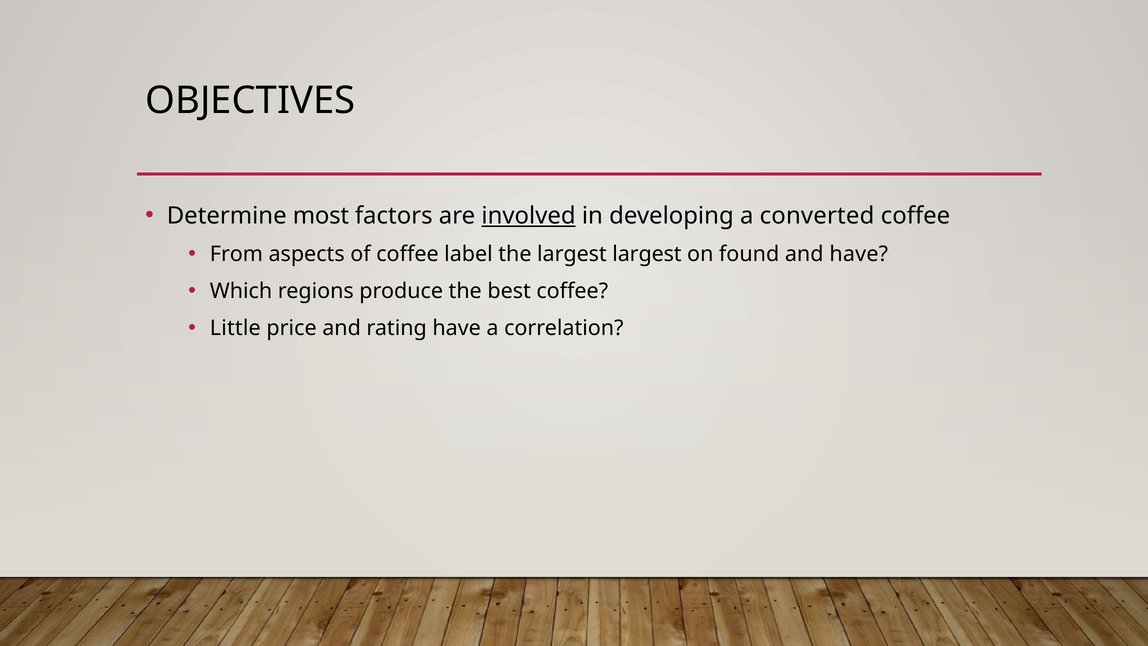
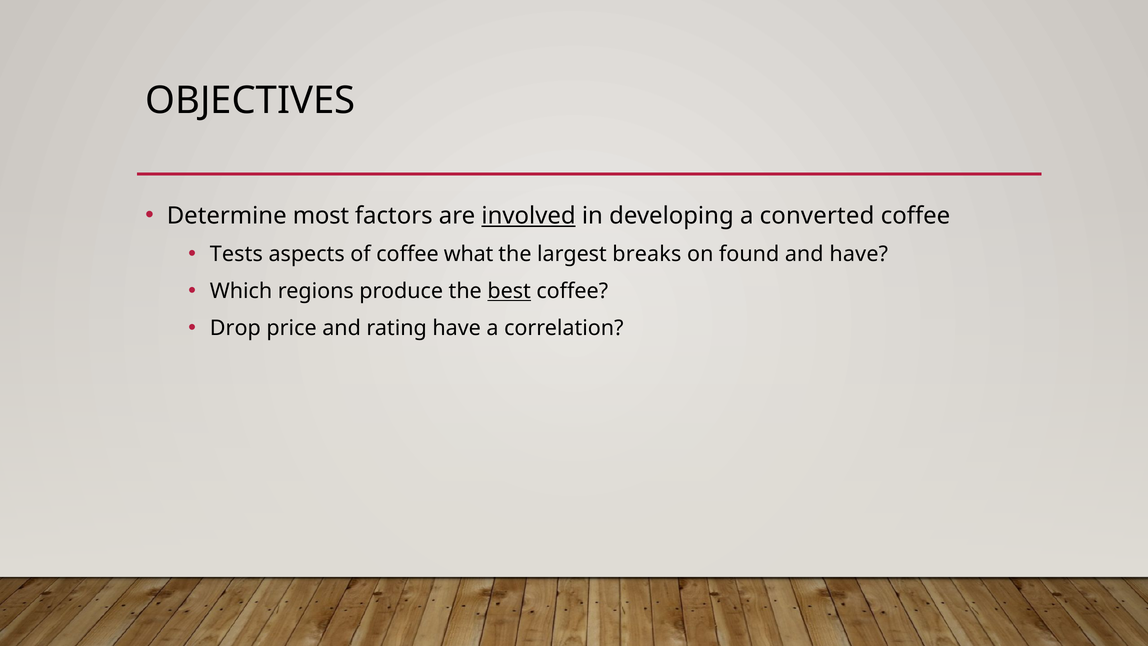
From: From -> Tests
label: label -> what
largest largest: largest -> breaks
best underline: none -> present
Little: Little -> Drop
